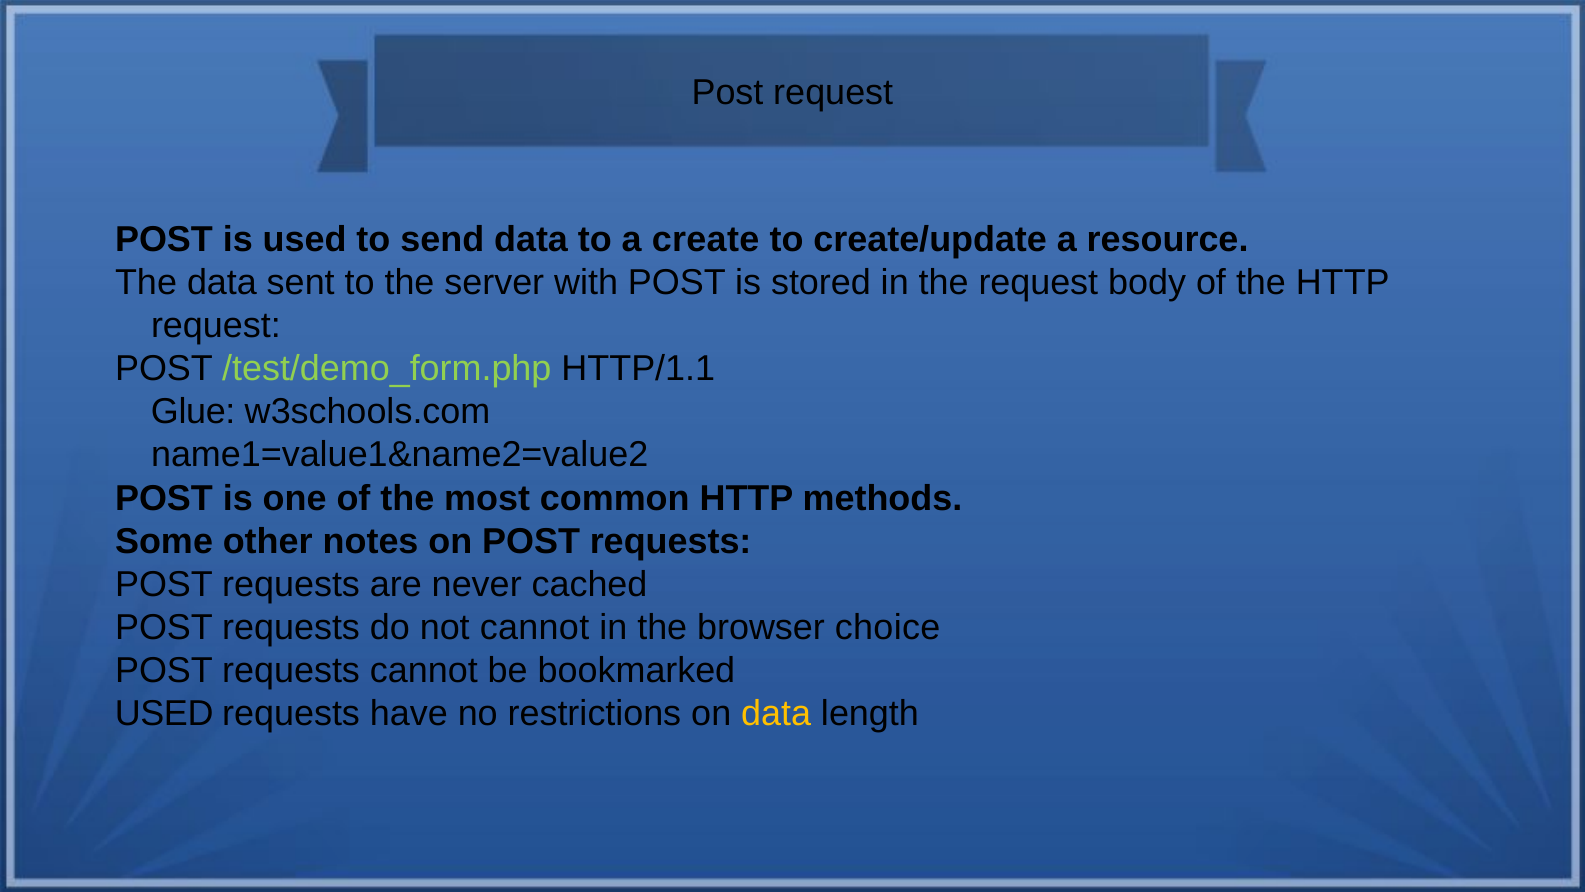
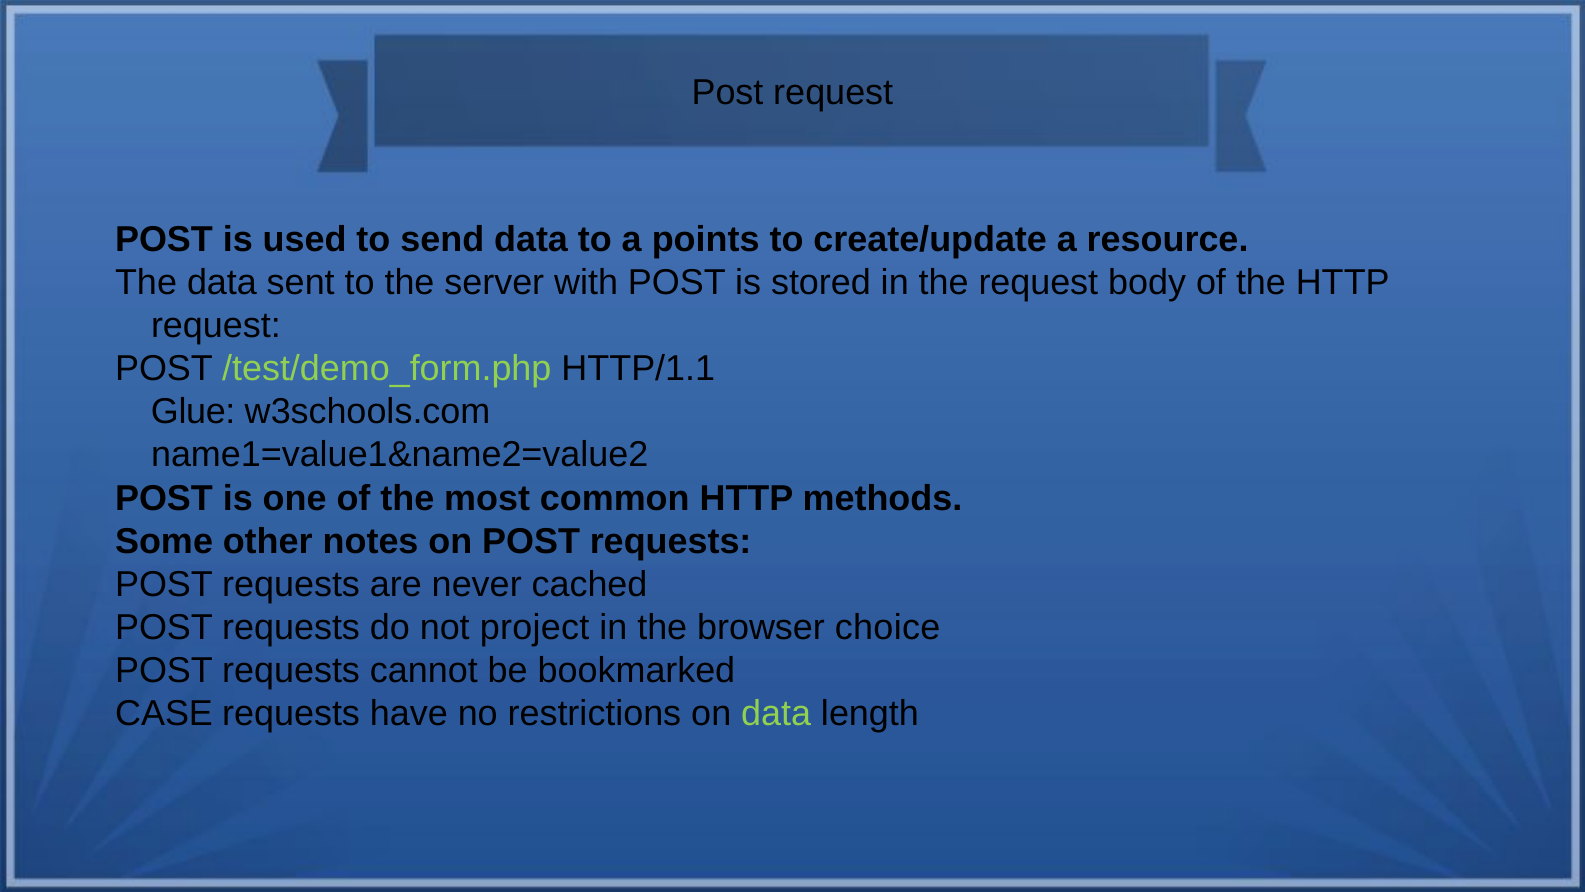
create: create -> points
not cannot: cannot -> project
USED at (164, 714): USED -> CASE
data at (776, 714) colour: yellow -> light green
